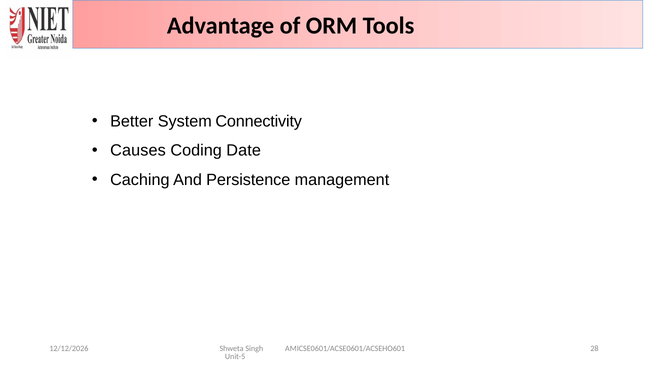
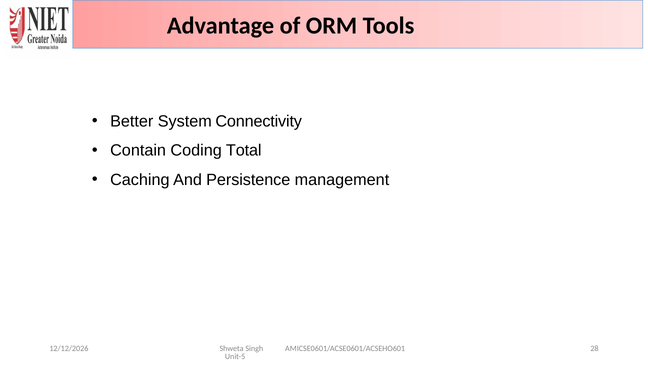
Causes: Causes -> Contain
Date: Date -> Total
